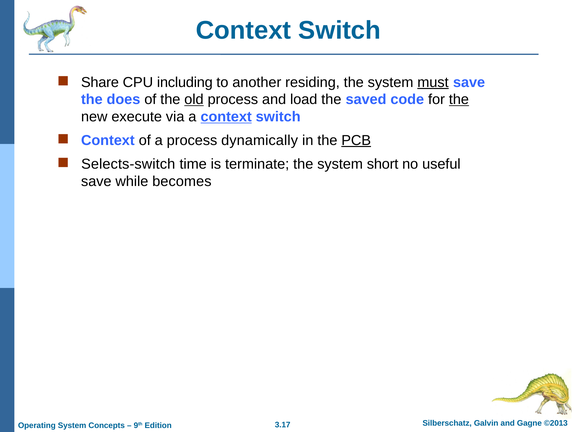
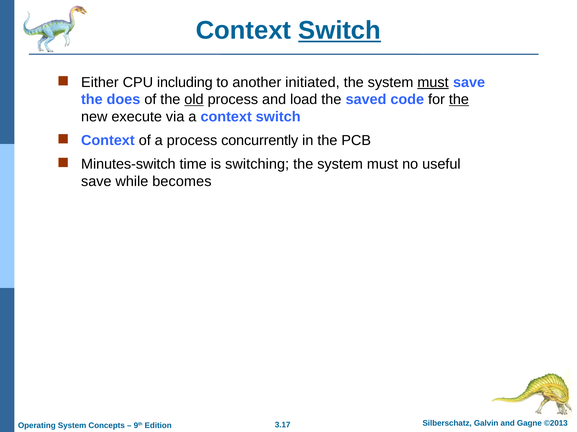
Switch at (340, 30) underline: none -> present
Share: Share -> Either
residing: residing -> initiated
context at (226, 117) underline: present -> none
dynamically: dynamically -> concurrently
PCB underline: present -> none
Selects-switch: Selects-switch -> Minutes-switch
terminate: terminate -> switching
short at (383, 164): short -> must
